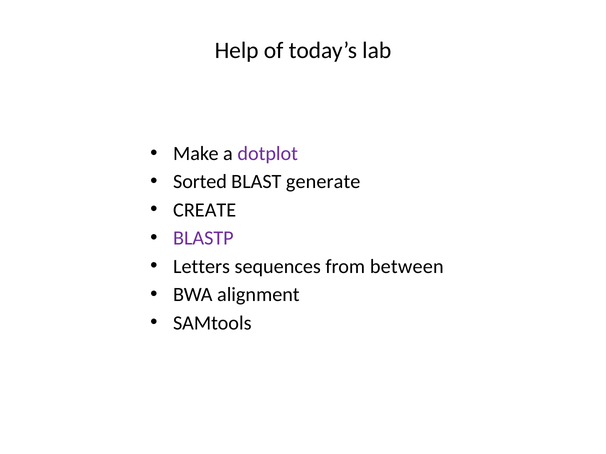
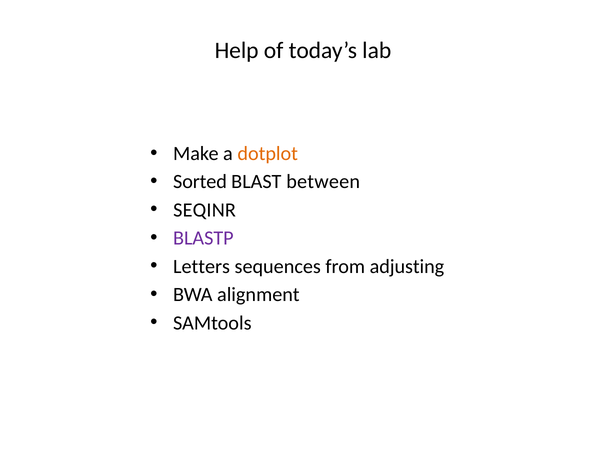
dotplot colour: purple -> orange
generate: generate -> between
CREATE: CREATE -> SEQINR
between: between -> adjusting
